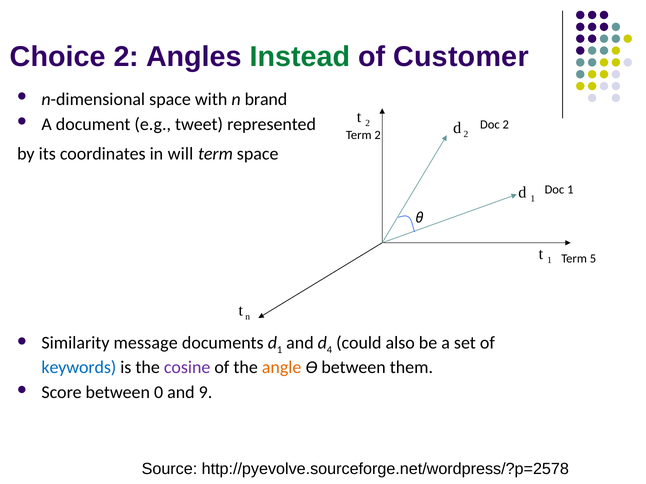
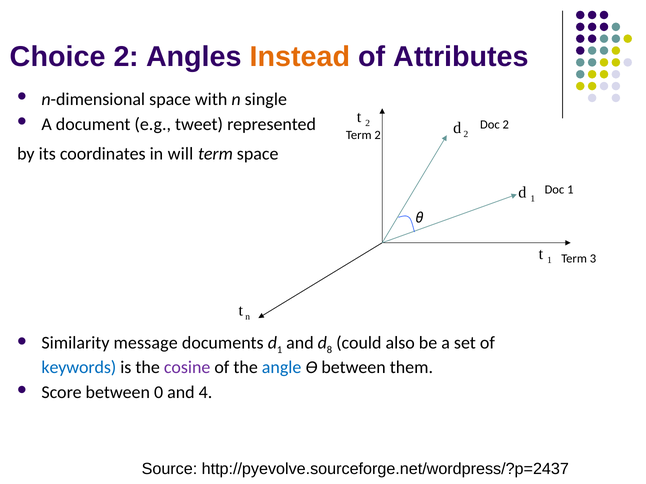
Instead colour: green -> orange
Customer: Customer -> Attributes
brand: brand -> single
5: 5 -> 3
4: 4 -> 8
angle colour: orange -> blue
9: 9 -> 4
http://pyevolve.sourceforge.net/wordpress/?p=2578: http://pyevolve.sourceforge.net/wordpress/?p=2578 -> http://pyevolve.sourceforge.net/wordpress/?p=2437
